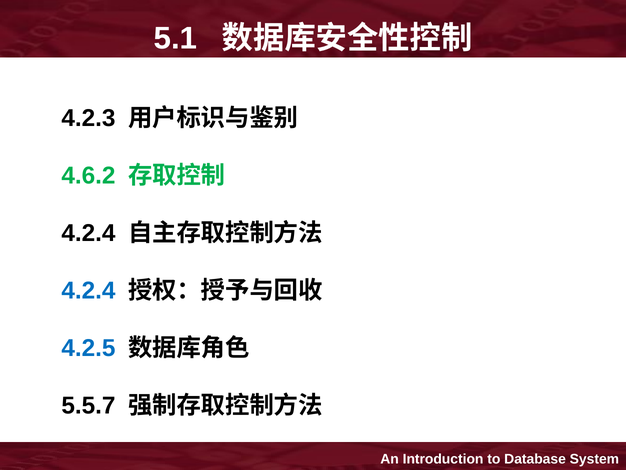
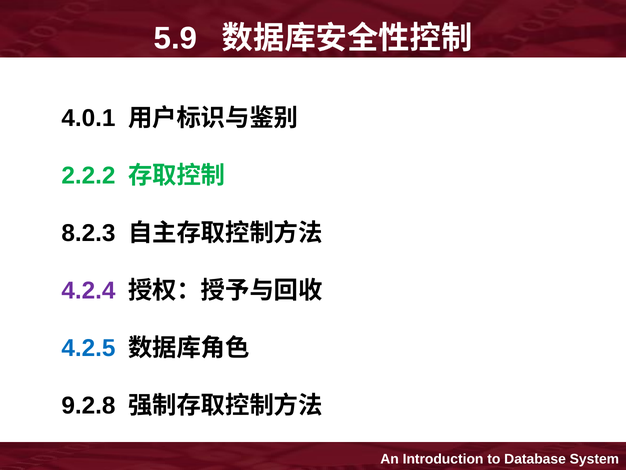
5.1: 5.1 -> 5.9
4.2.3: 4.2.3 -> 4.0.1
4.6.2: 4.6.2 -> 2.2.2
4.2.4 at (88, 233): 4.2.4 -> 8.2.3
4.2.4 at (88, 290) colour: blue -> purple
5.5.7: 5.5.7 -> 9.2.8
